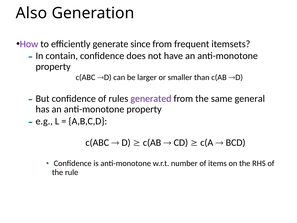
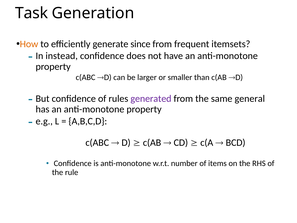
Also: Also -> Task
How colour: purple -> orange
contain: contain -> instead
